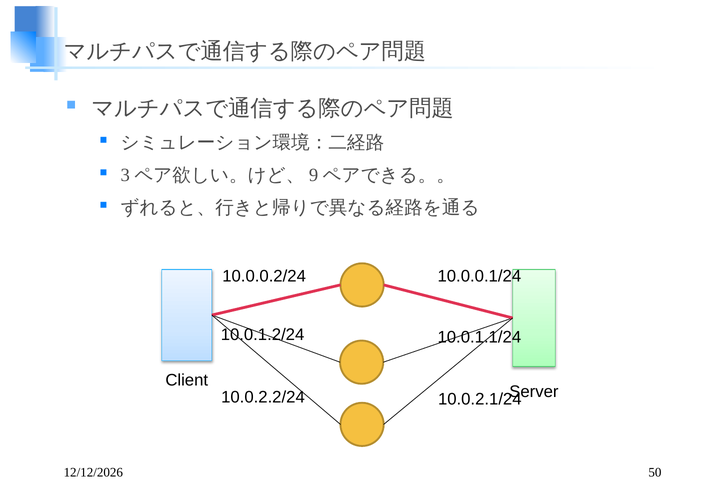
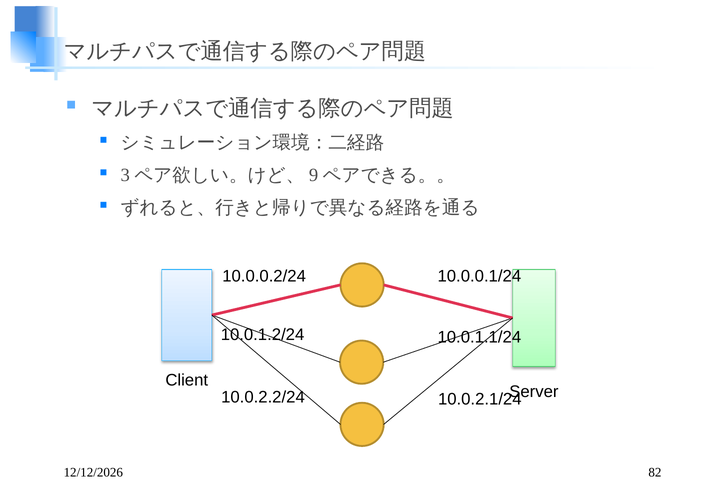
50: 50 -> 82
